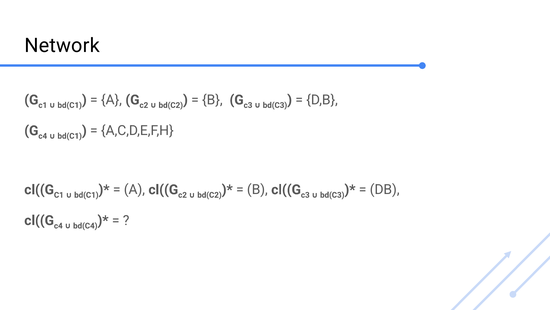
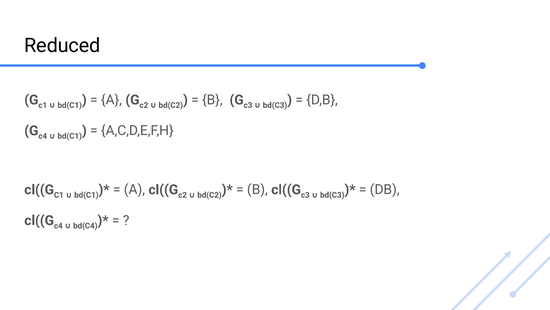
Network: Network -> Reduced
